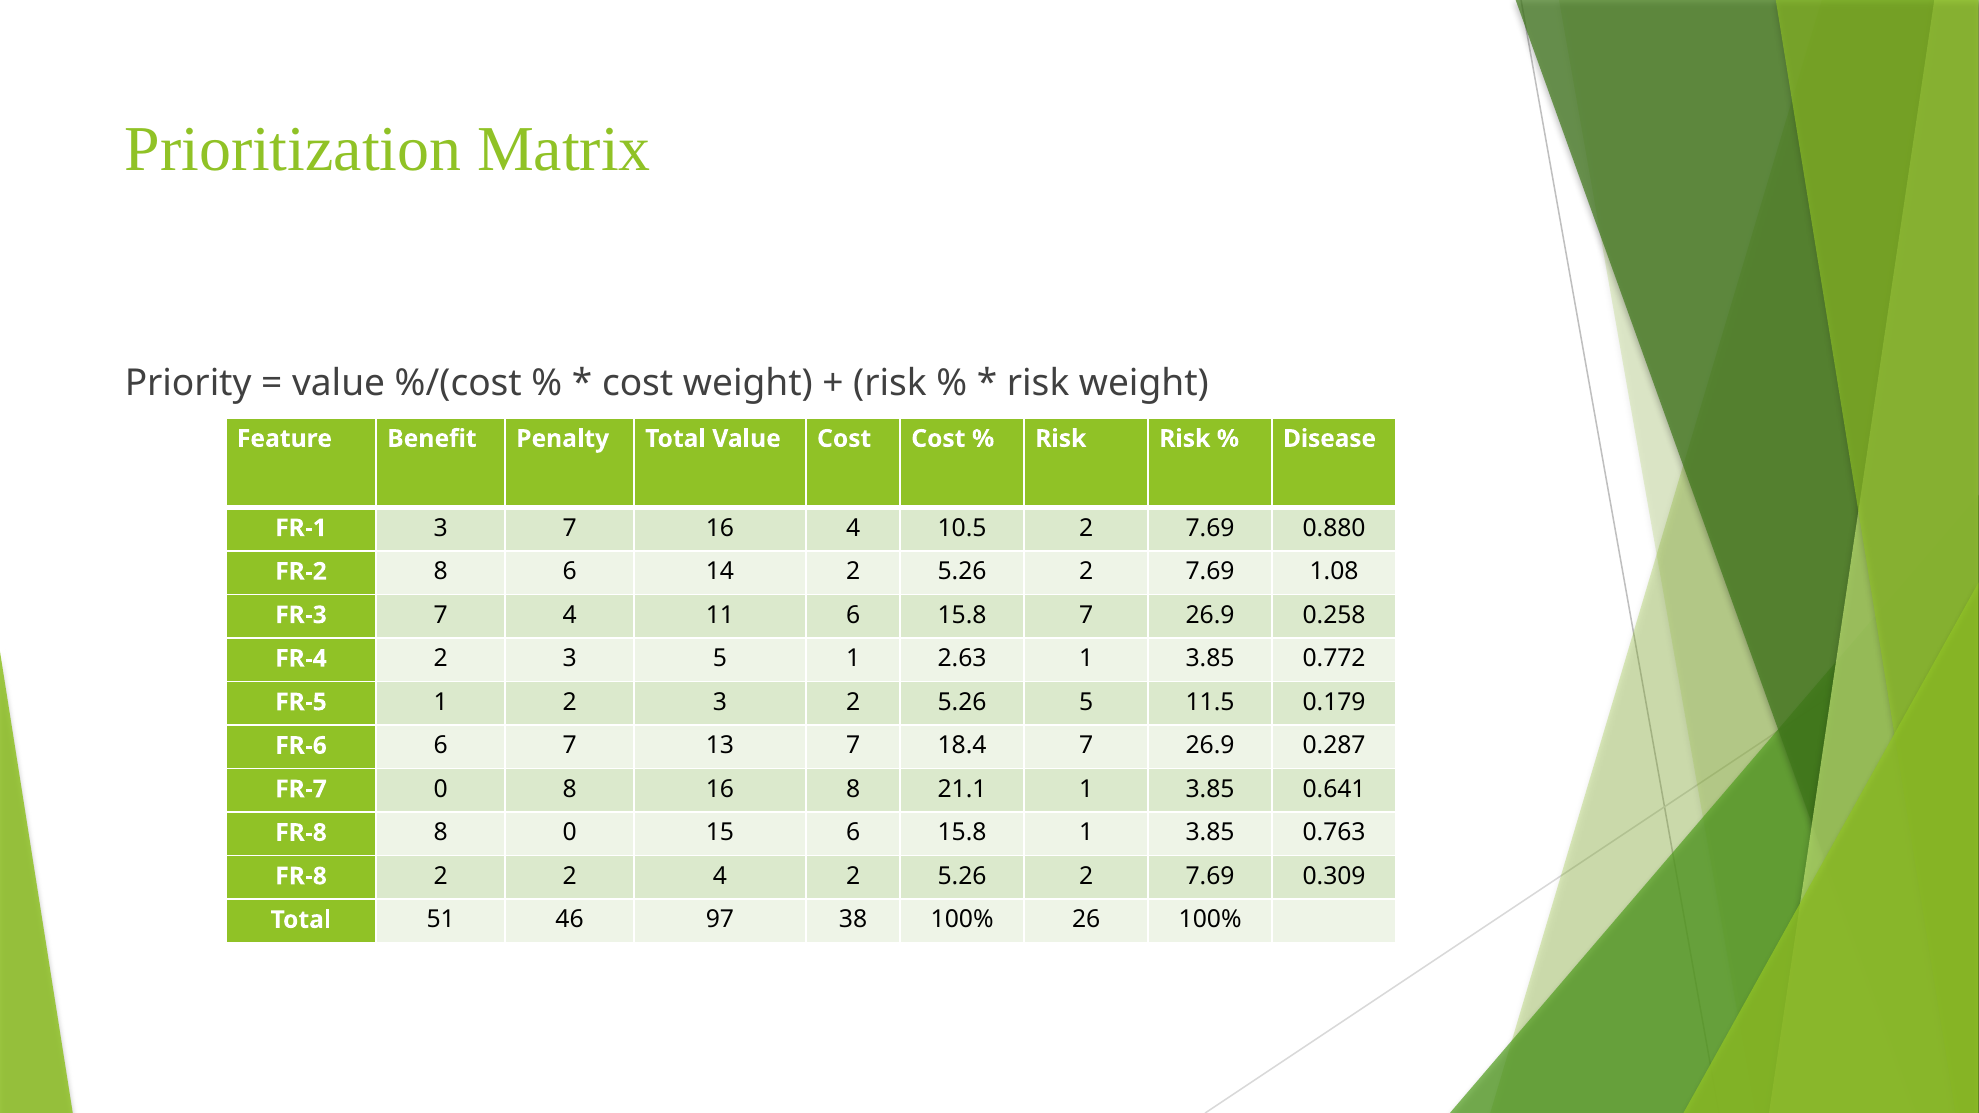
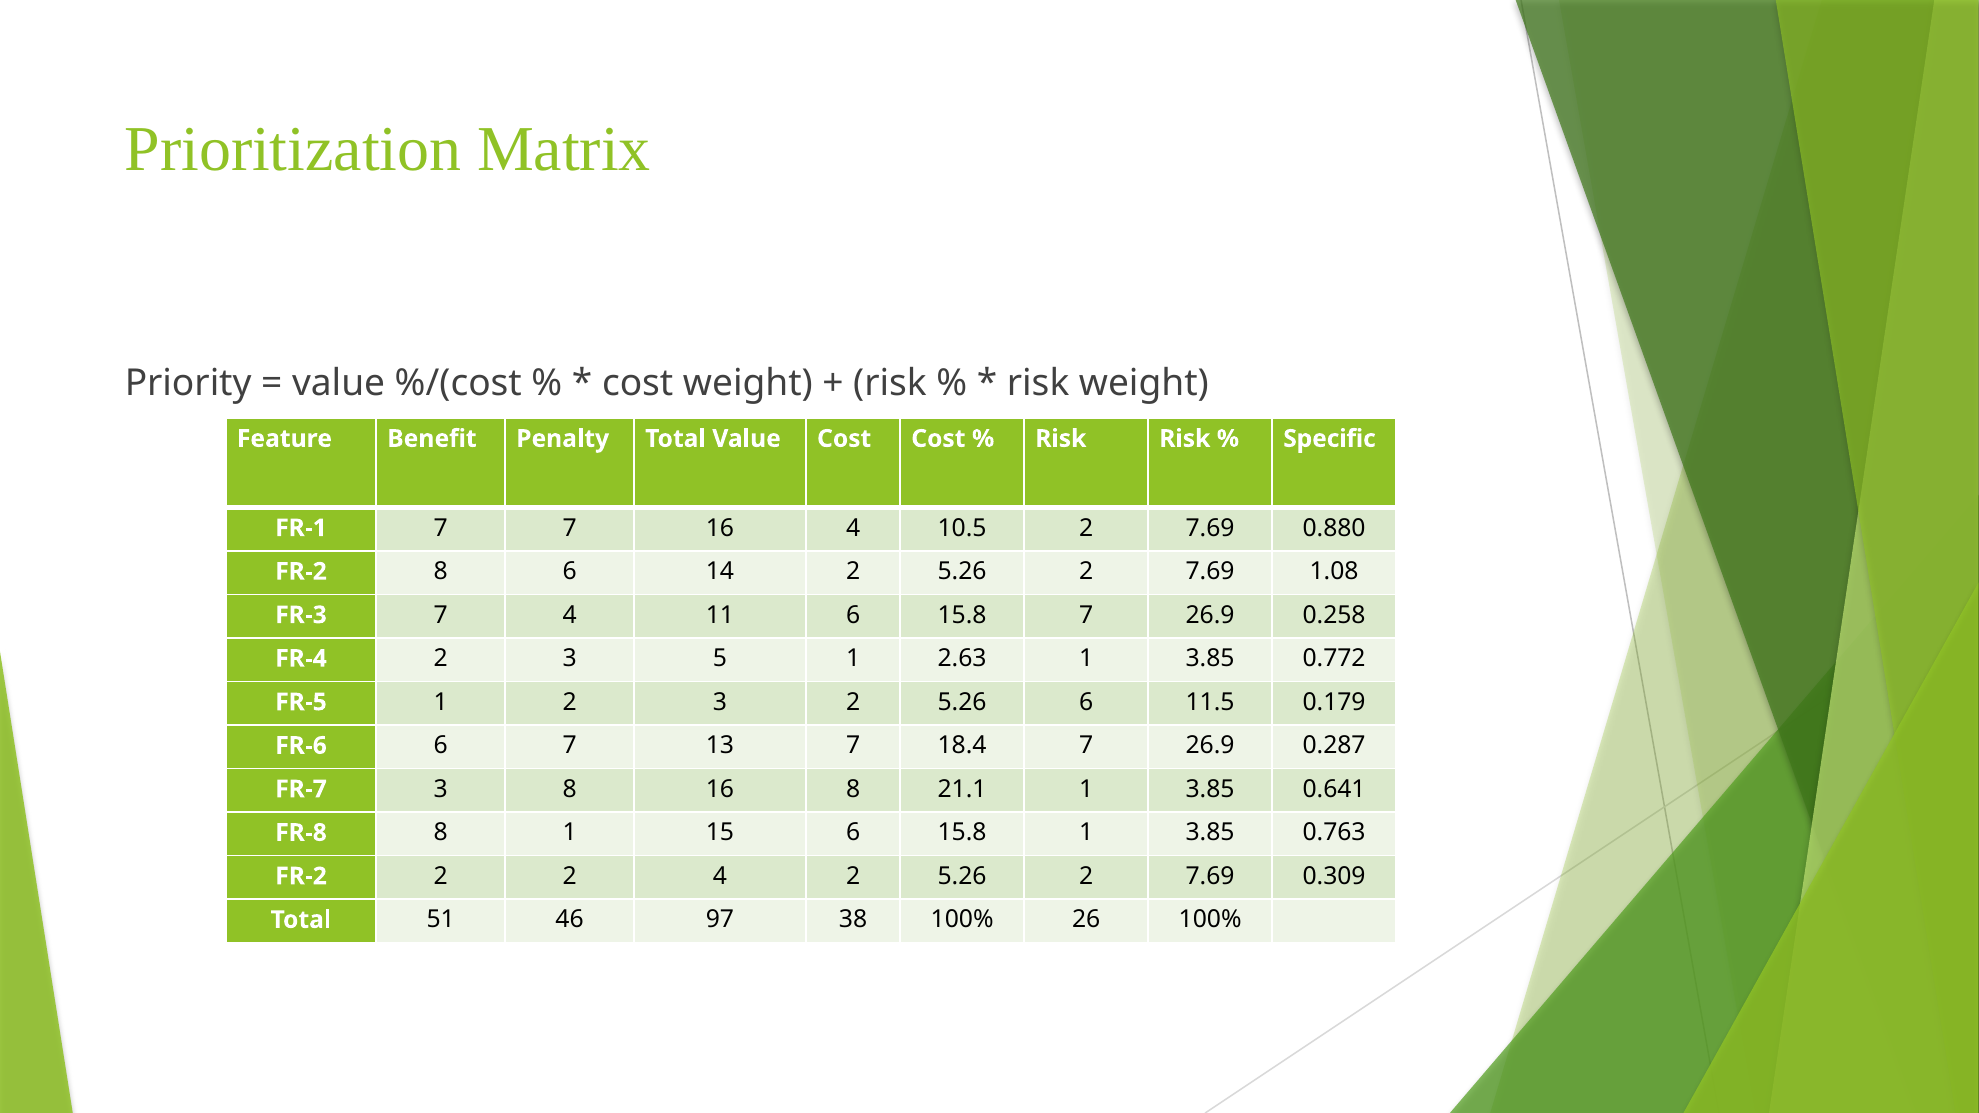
Disease: Disease -> Specific
FR-1 3: 3 -> 7
5.26 5: 5 -> 6
FR-7 0: 0 -> 3
8 0: 0 -> 1
FR-8 at (301, 876): FR-8 -> FR-2
